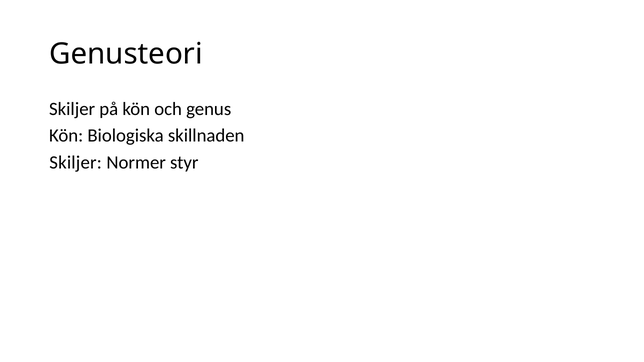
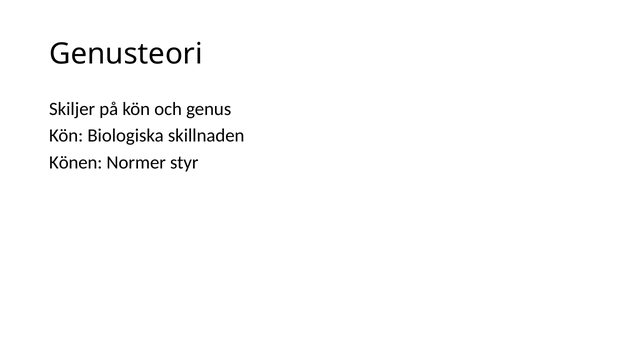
Skiljer at (76, 163): Skiljer -> Könen
